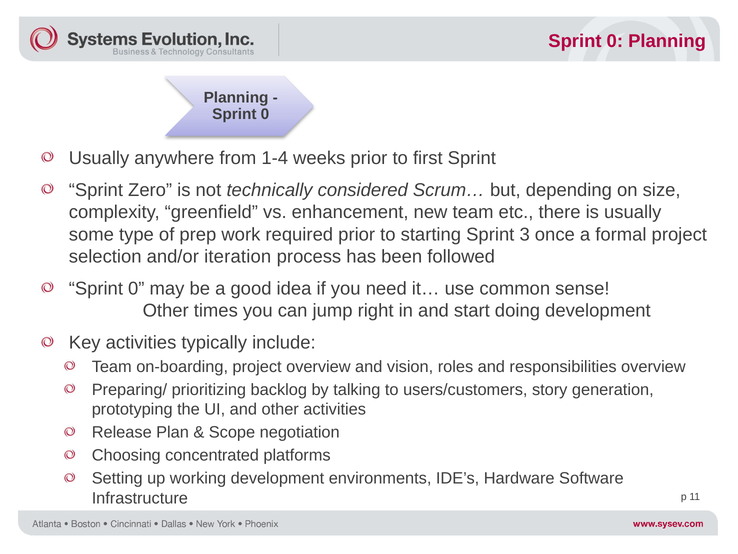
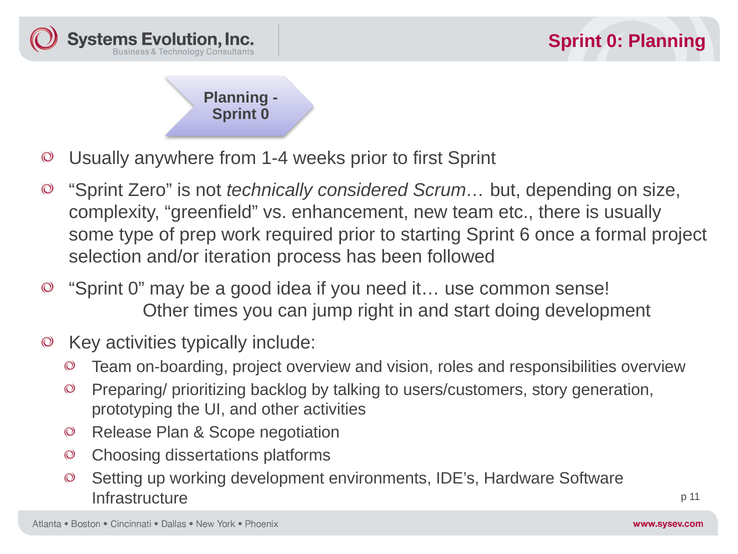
3: 3 -> 6
concentrated: concentrated -> dissertations
